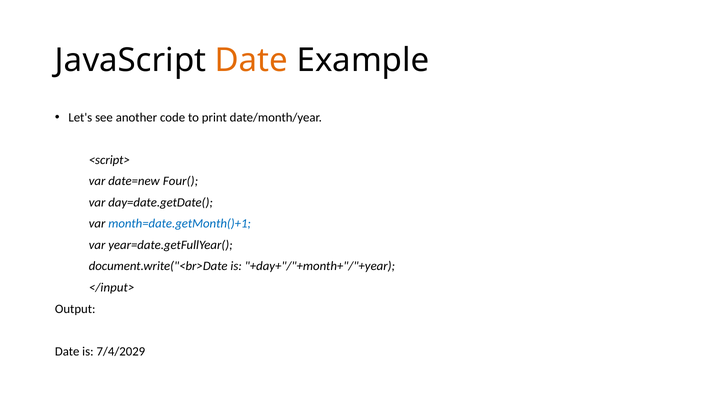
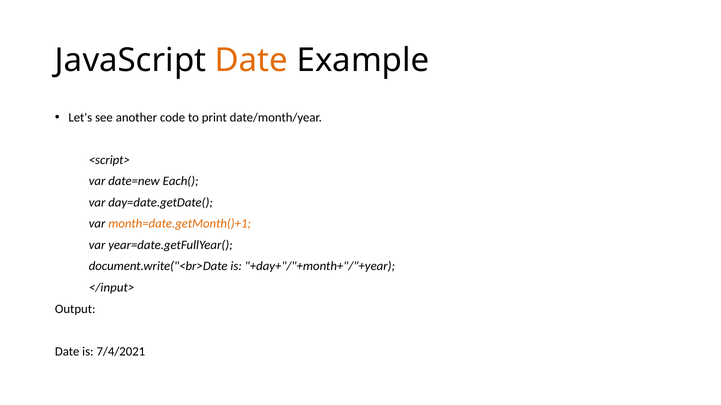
Four(: Four( -> Each(
month=date.getMonth()+1 colour: blue -> orange
7/4/2029: 7/4/2029 -> 7/4/2021
